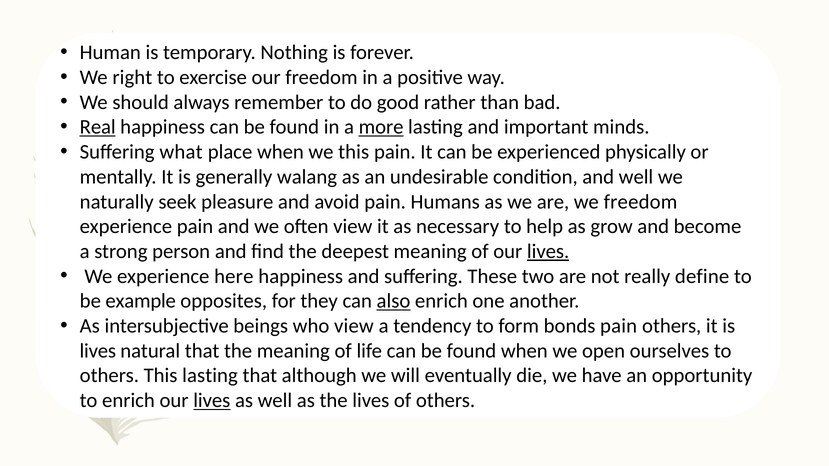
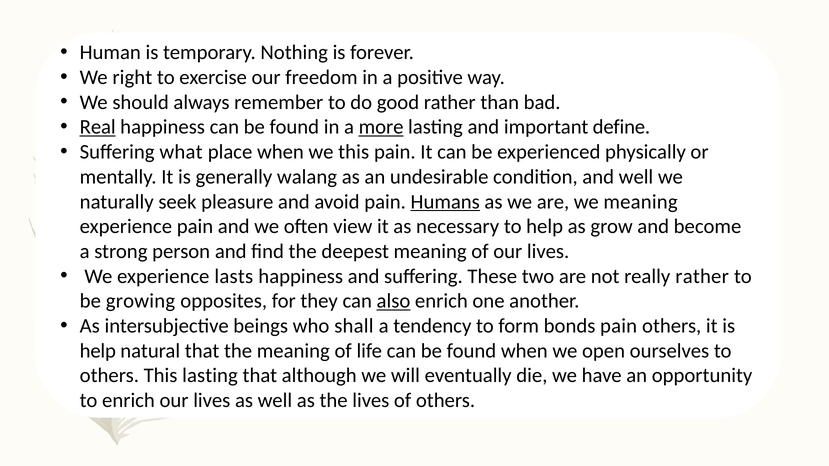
minds: minds -> define
Humans underline: none -> present
we freedom: freedom -> meaning
lives at (548, 252) underline: present -> none
here: here -> lasts
really define: define -> rather
example: example -> growing
who view: view -> shall
lives at (98, 351): lives -> help
lives at (212, 401) underline: present -> none
